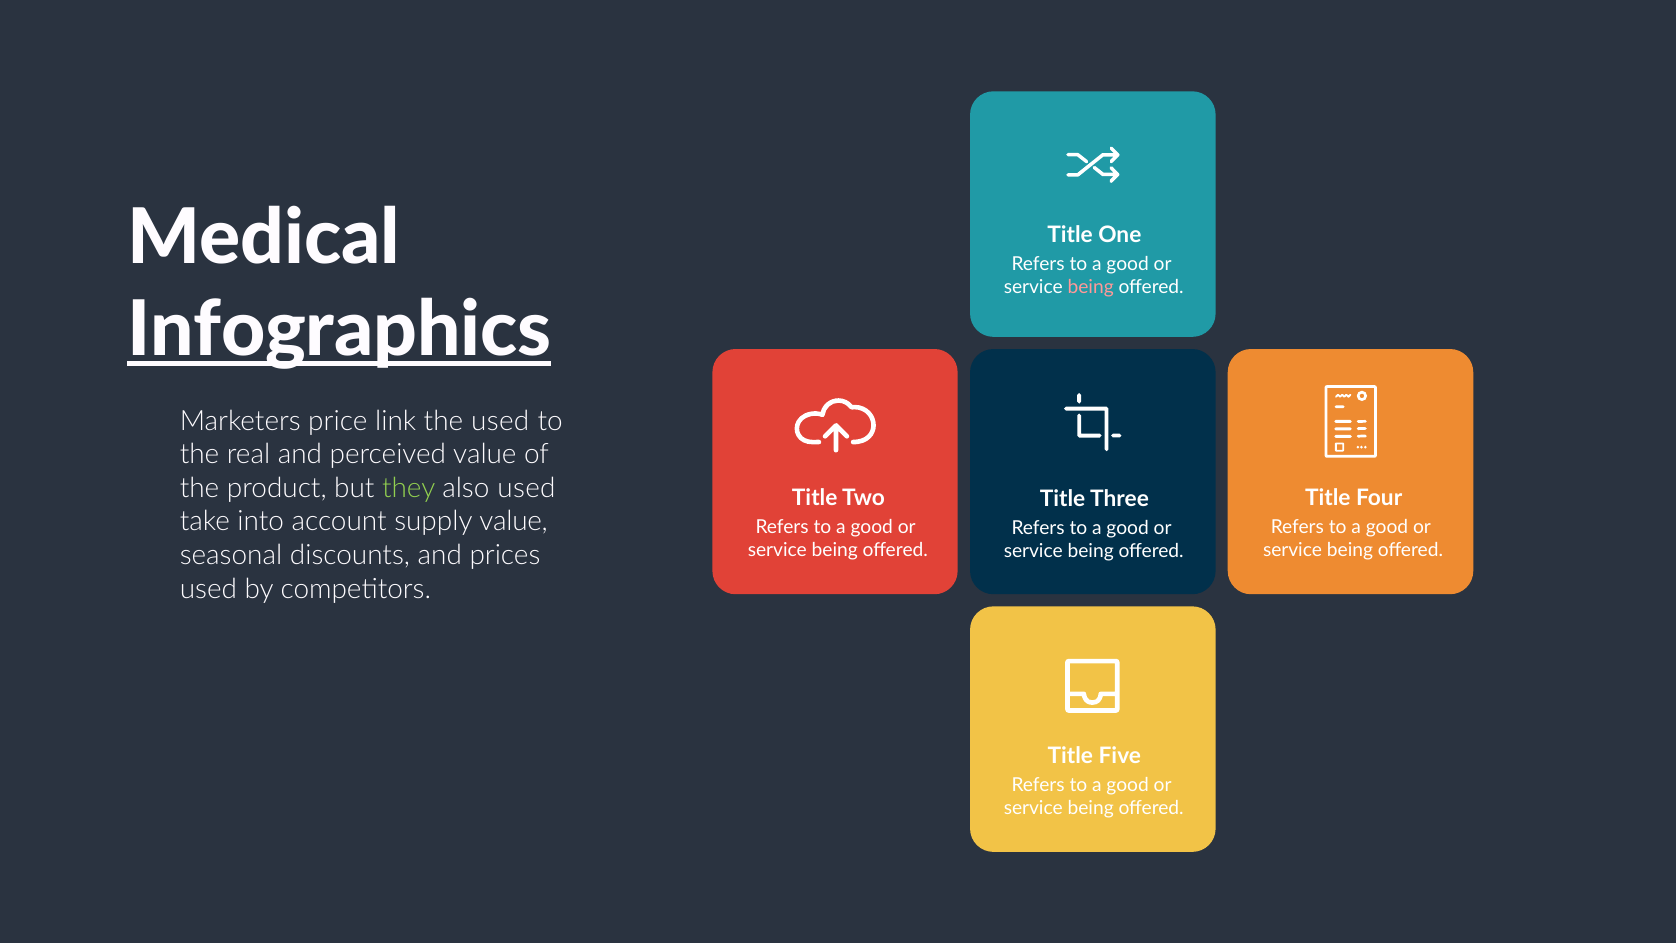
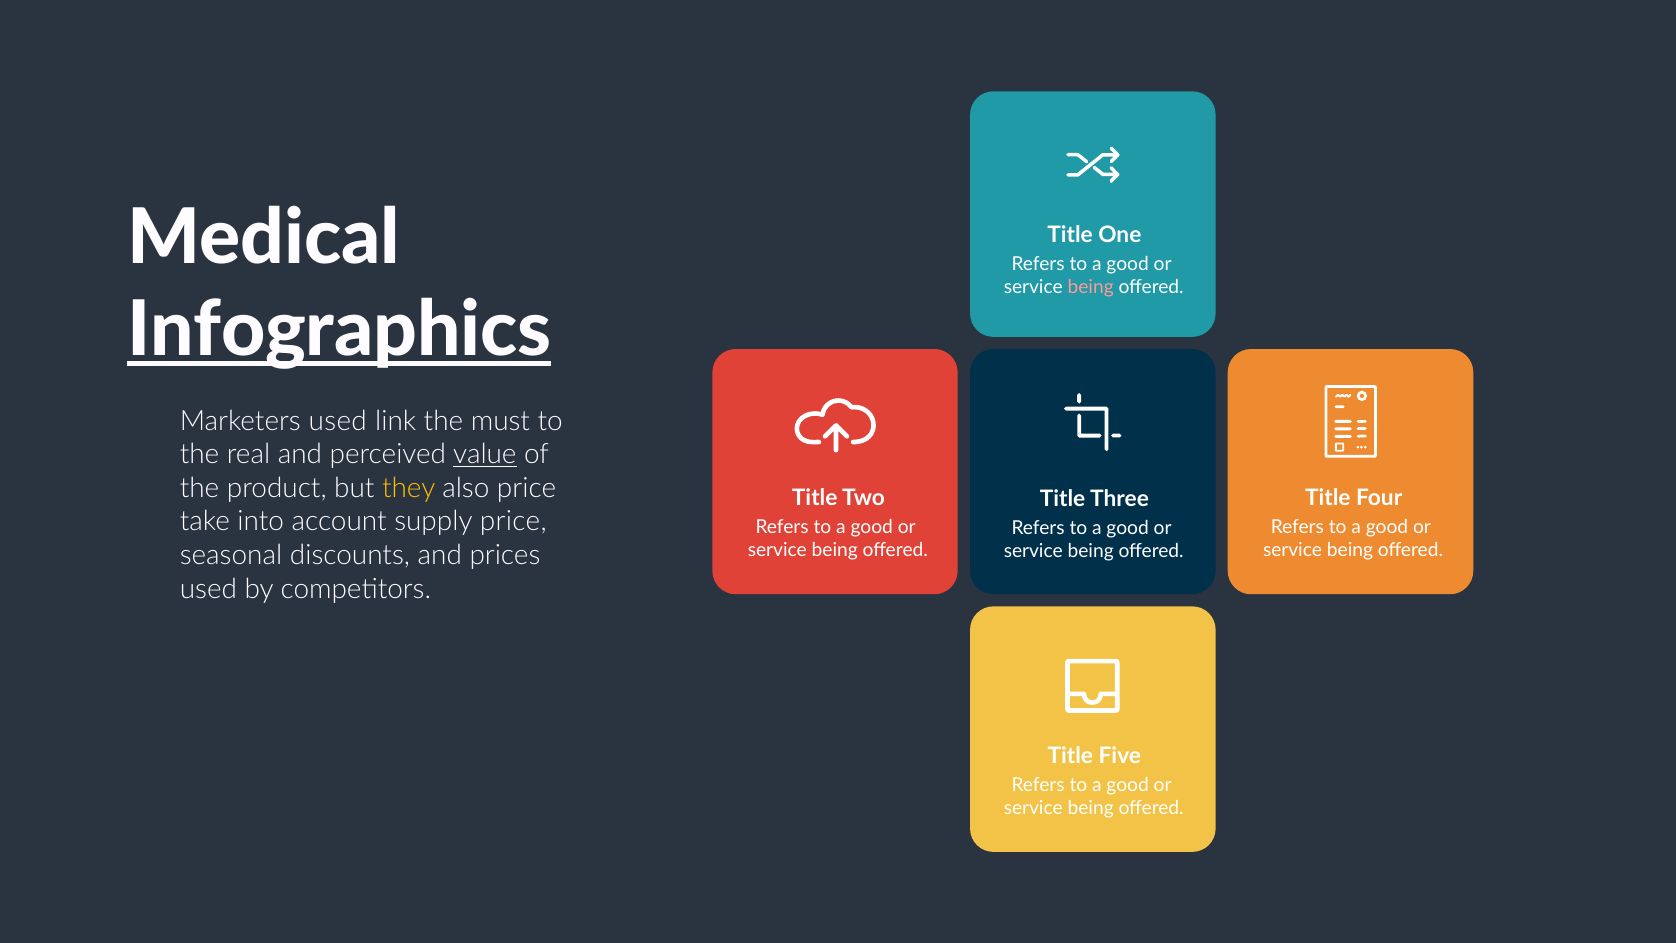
Marketers price: price -> used
the used: used -> must
value at (485, 455) underline: none -> present
they colour: light green -> yellow
also used: used -> price
supply value: value -> price
